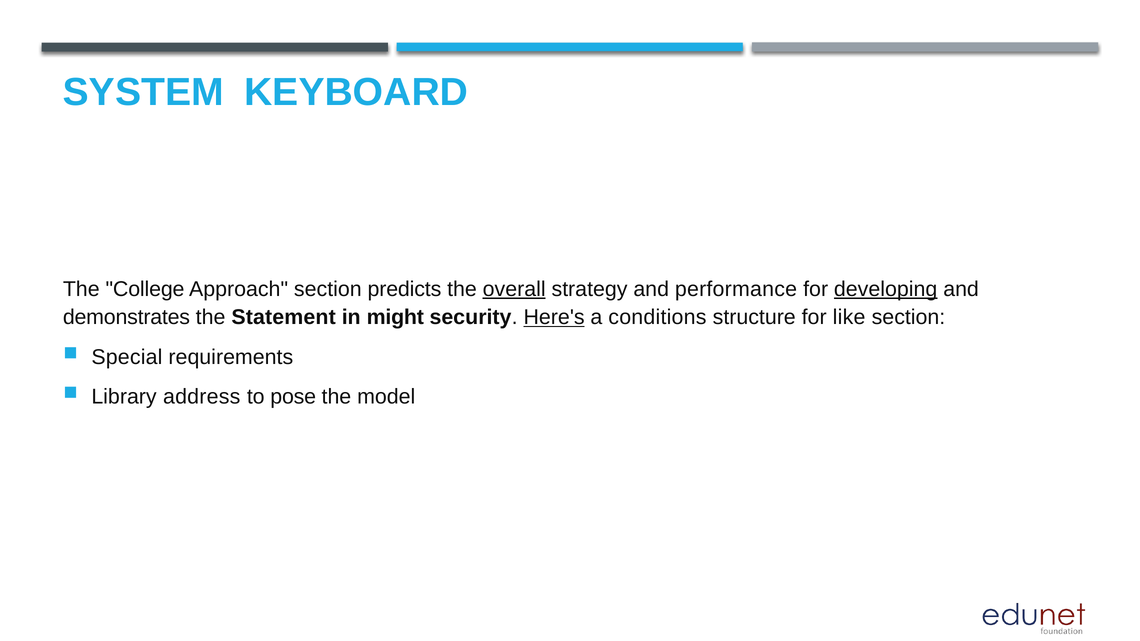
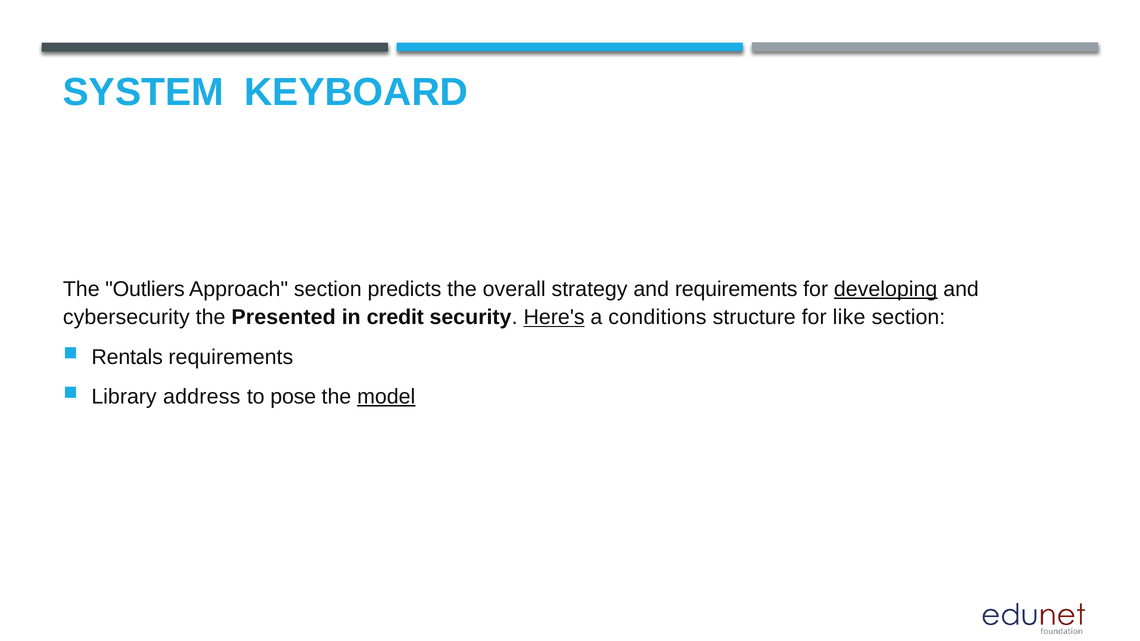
College: College -> Outliers
overall underline: present -> none
and performance: performance -> requirements
demonstrates: demonstrates -> cybersecurity
Statement: Statement -> Presented
might: might -> credit
Special: Special -> Rentals
model underline: none -> present
